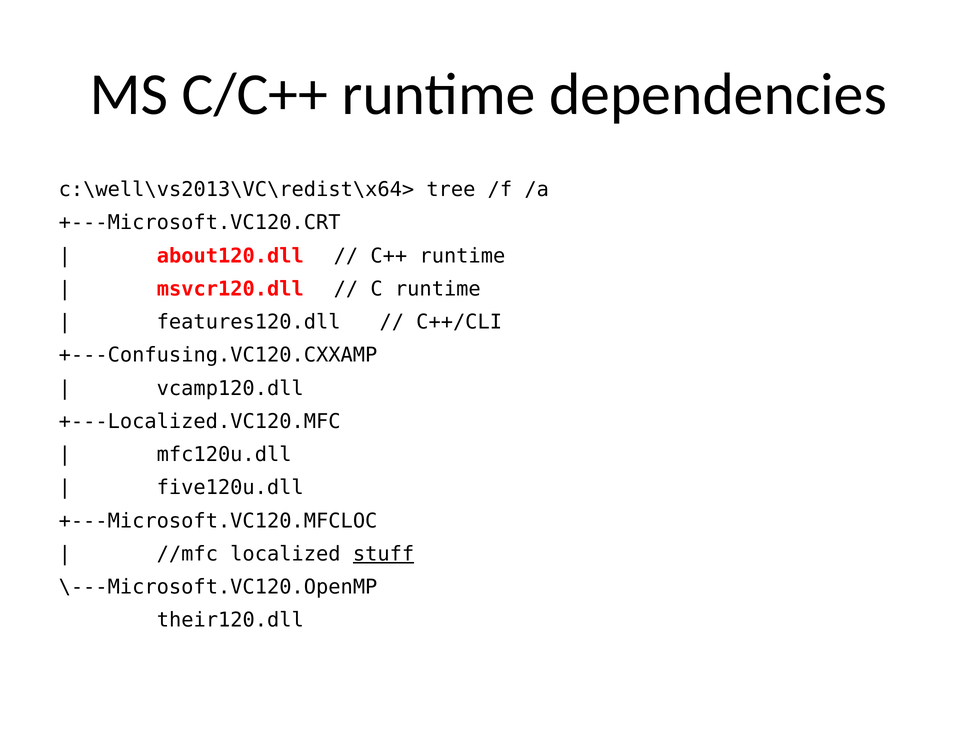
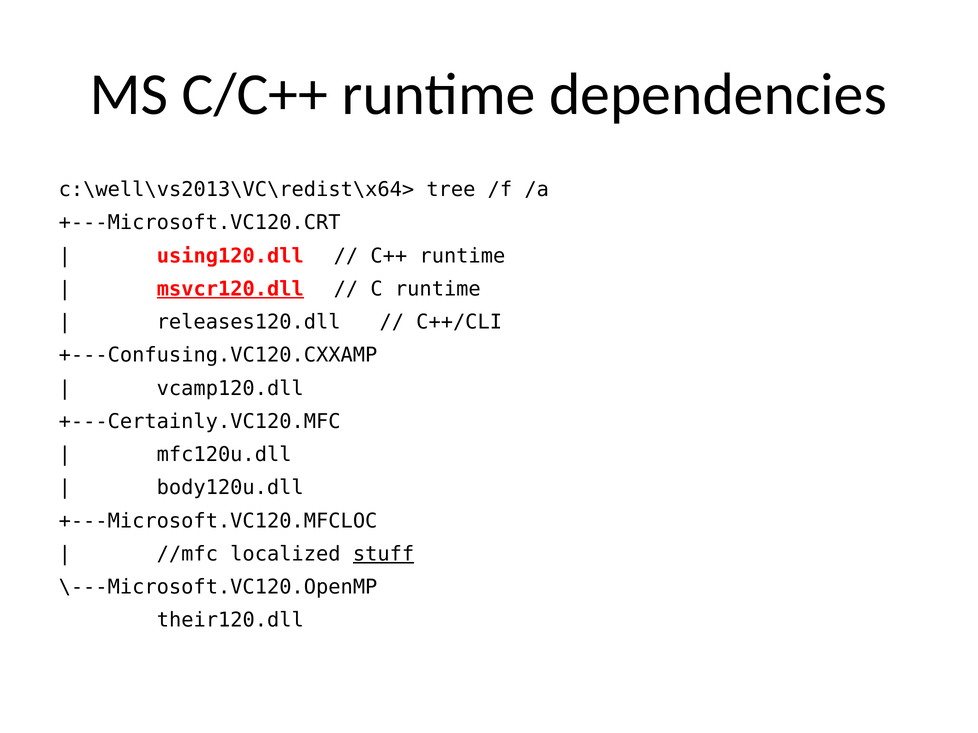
about120.dll: about120.dll -> using120.dll
msvcr120.dll underline: none -> present
features120.dll: features120.dll -> releases120.dll
+---Localized.VC120.MFC: +---Localized.VC120.MFC -> +---Certainly.VC120.MFC
five120u.dll: five120u.dll -> body120u.dll
